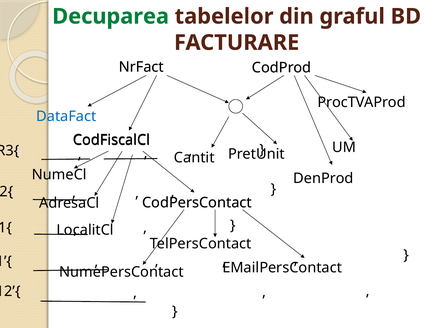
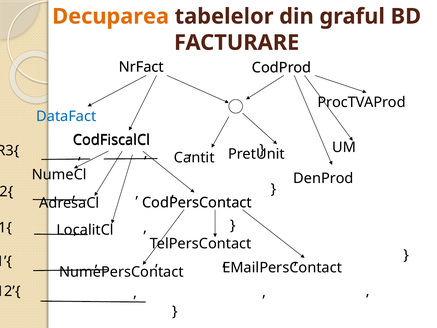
Decuparea colour: green -> orange
